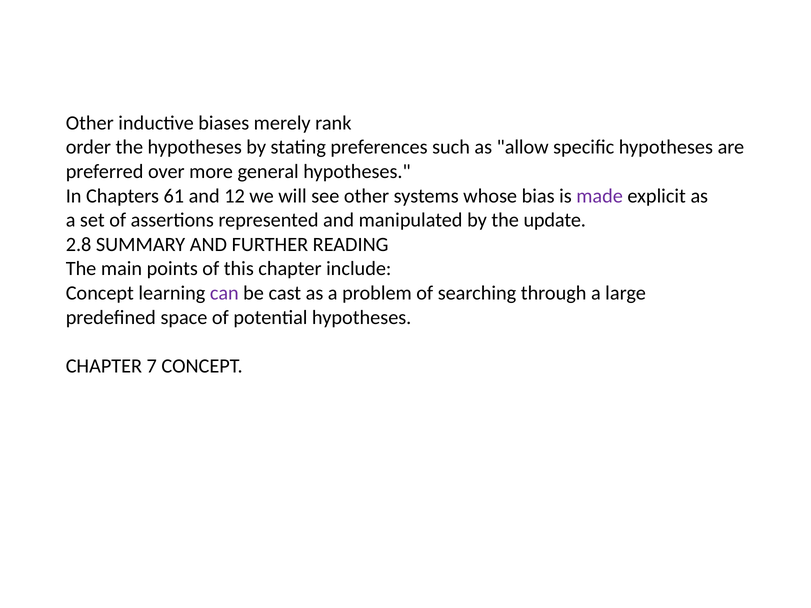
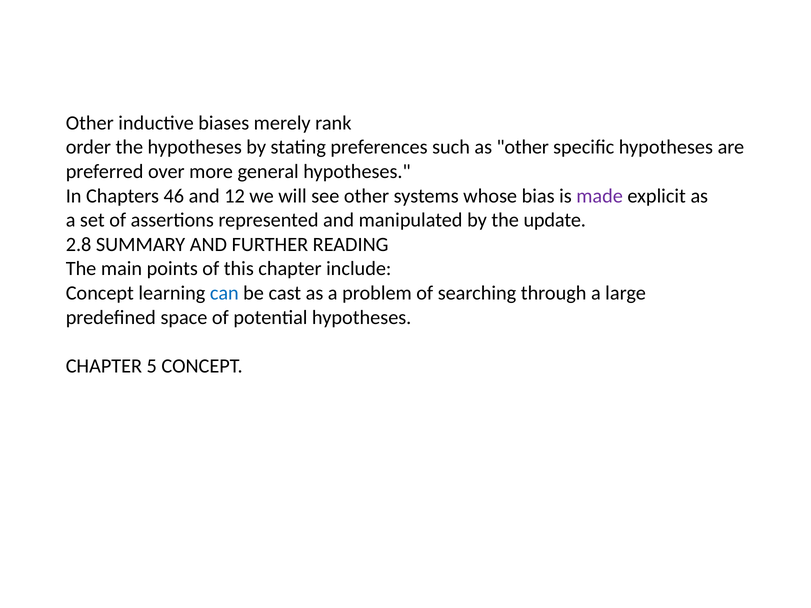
as allow: allow -> other
61: 61 -> 46
can colour: purple -> blue
7: 7 -> 5
